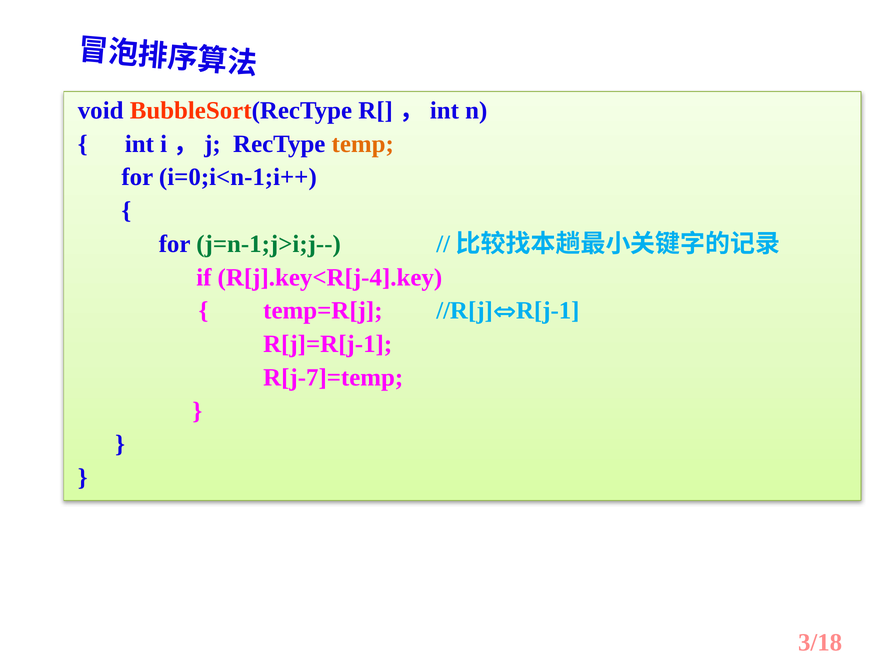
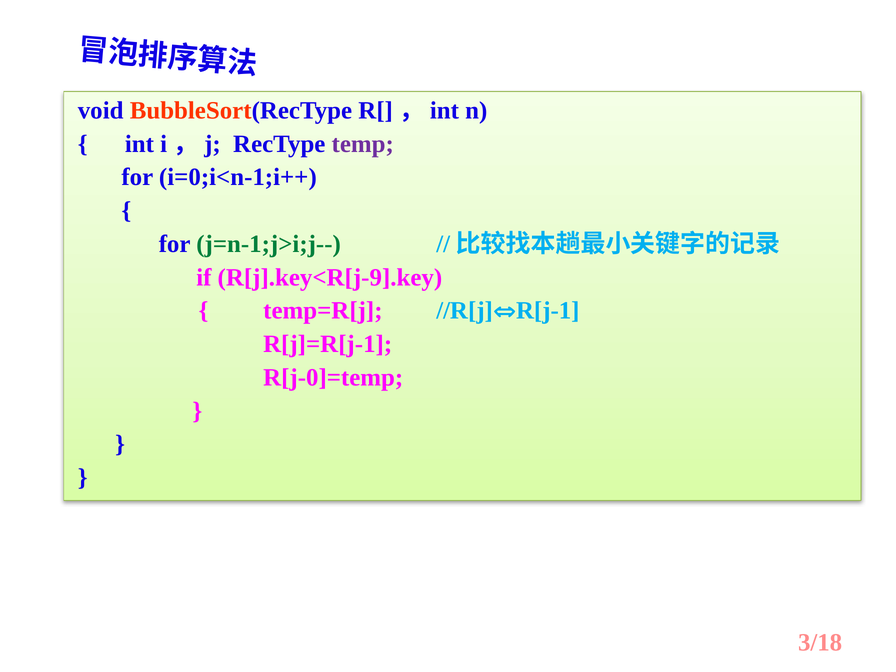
temp colour: orange -> purple
R[j].key<R[j-4].key: R[j].key<R[j-4].key -> R[j].key<R[j-9].key
R[j-7]=temp: R[j-7]=temp -> R[j-0]=temp
